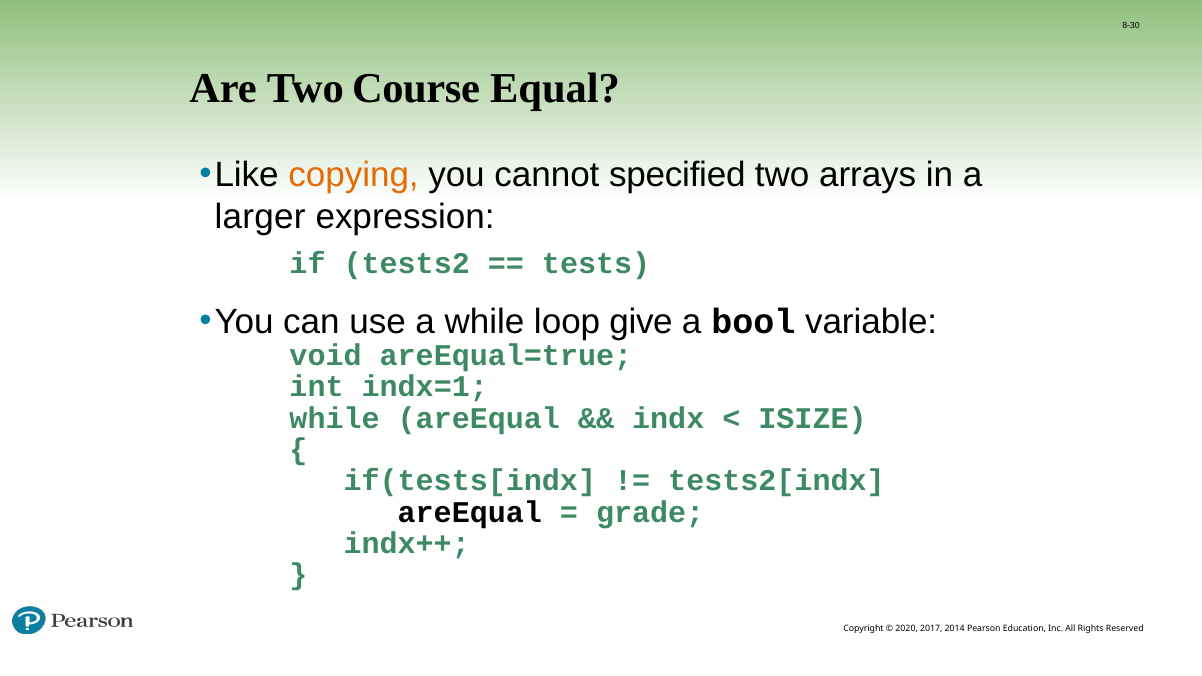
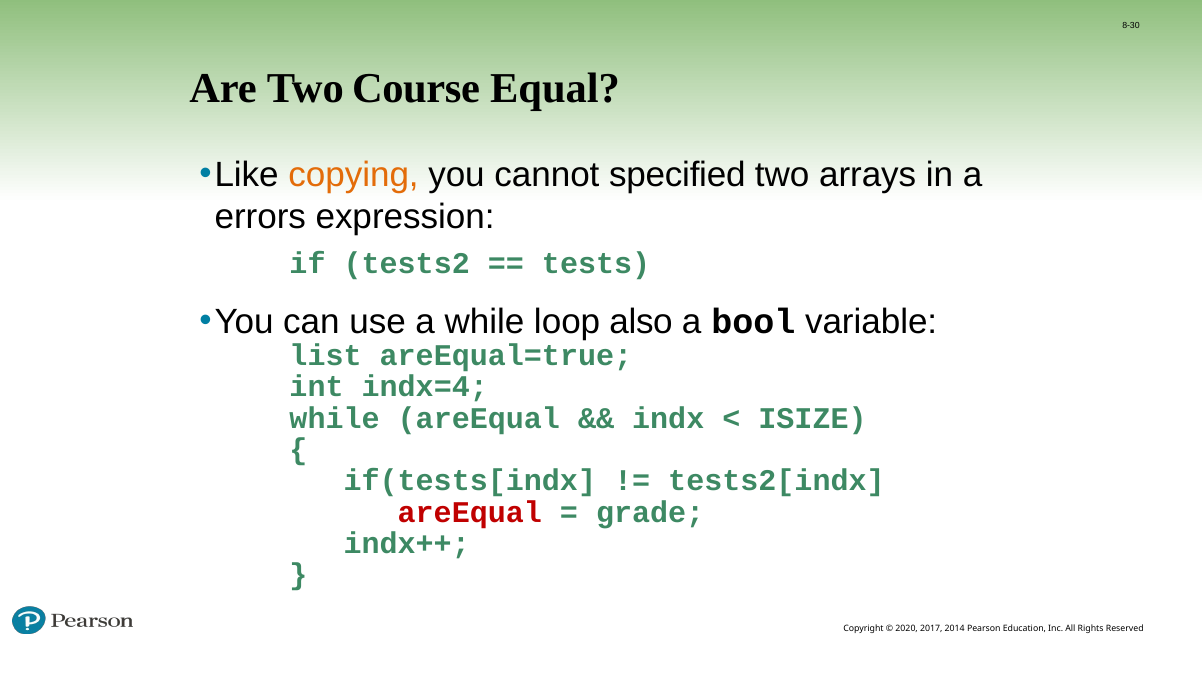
larger: larger -> errors
give: give -> also
void: void -> list
indx=1: indx=1 -> indx=4
areEqual at (470, 512) colour: black -> red
